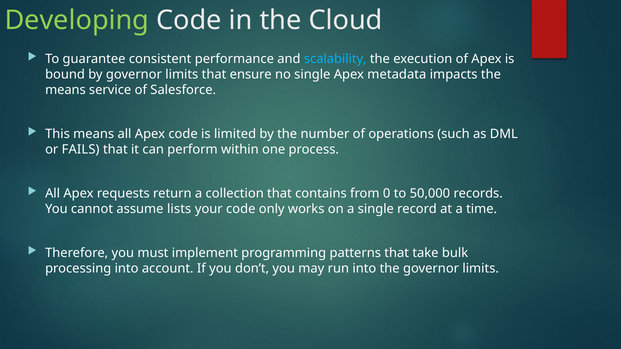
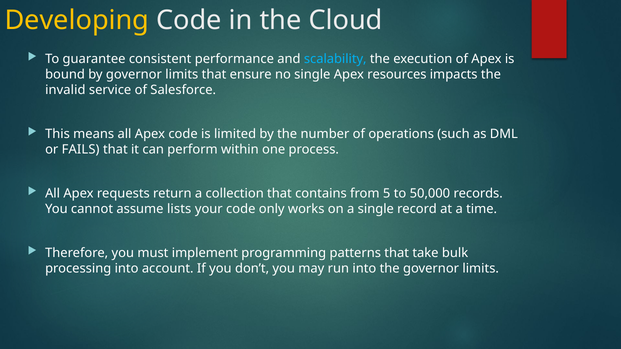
Developing colour: light green -> yellow
metadata: metadata -> resources
means at (65, 90): means -> invalid
0: 0 -> 5
